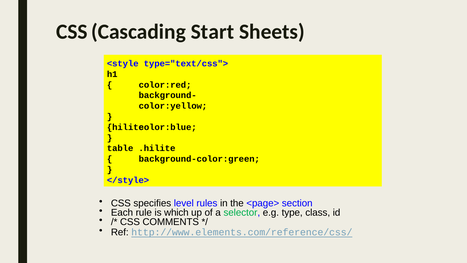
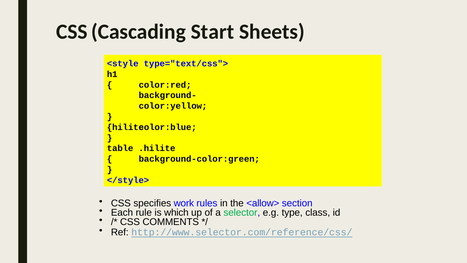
level: level -> work
<page>: <page> -> <allow>
http://www.elements.com/reference/css/: http://www.elements.com/reference/css/ -> http://www.selector.com/reference/css/
